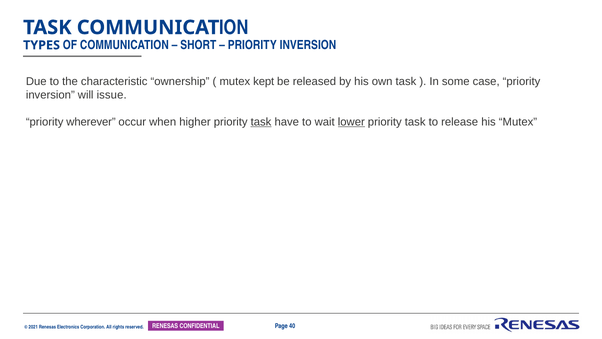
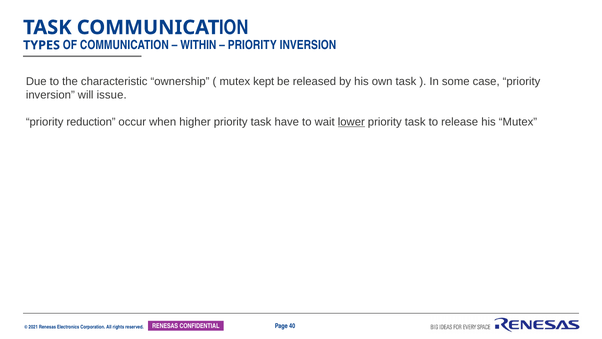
SHORT: SHORT -> WITHIN
wherever: wherever -> reduction
task at (261, 122) underline: present -> none
